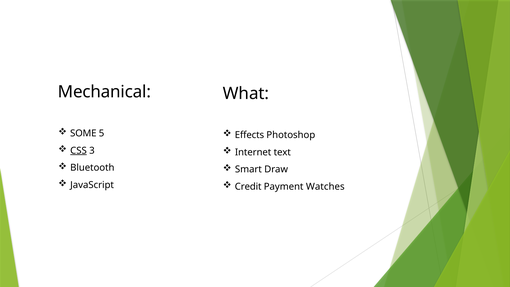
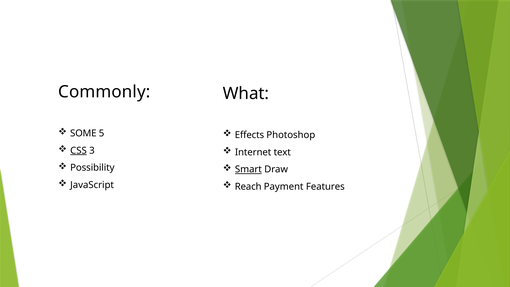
Mechanical: Mechanical -> Commonly
Bluetooth: Bluetooth -> Possibility
Smart underline: none -> present
Credit: Credit -> Reach
Watches: Watches -> Features
